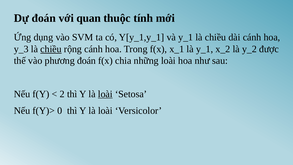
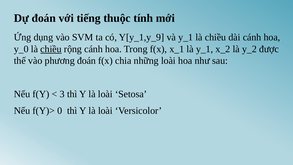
quan: quan -> tiếng
Y[y_1,y_1: Y[y_1,y_1 -> Y[y_1,y_9
y_3: y_3 -> y_0
2: 2 -> 3
loài at (105, 94) underline: present -> none
